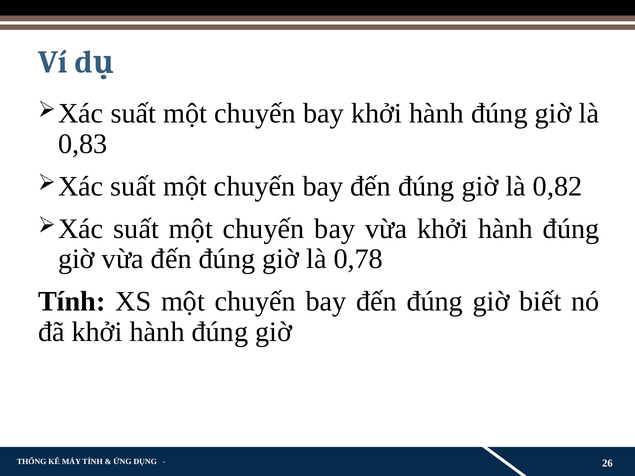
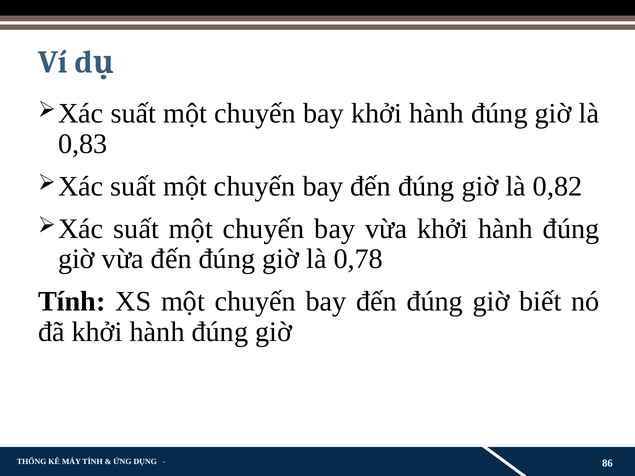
26: 26 -> 86
